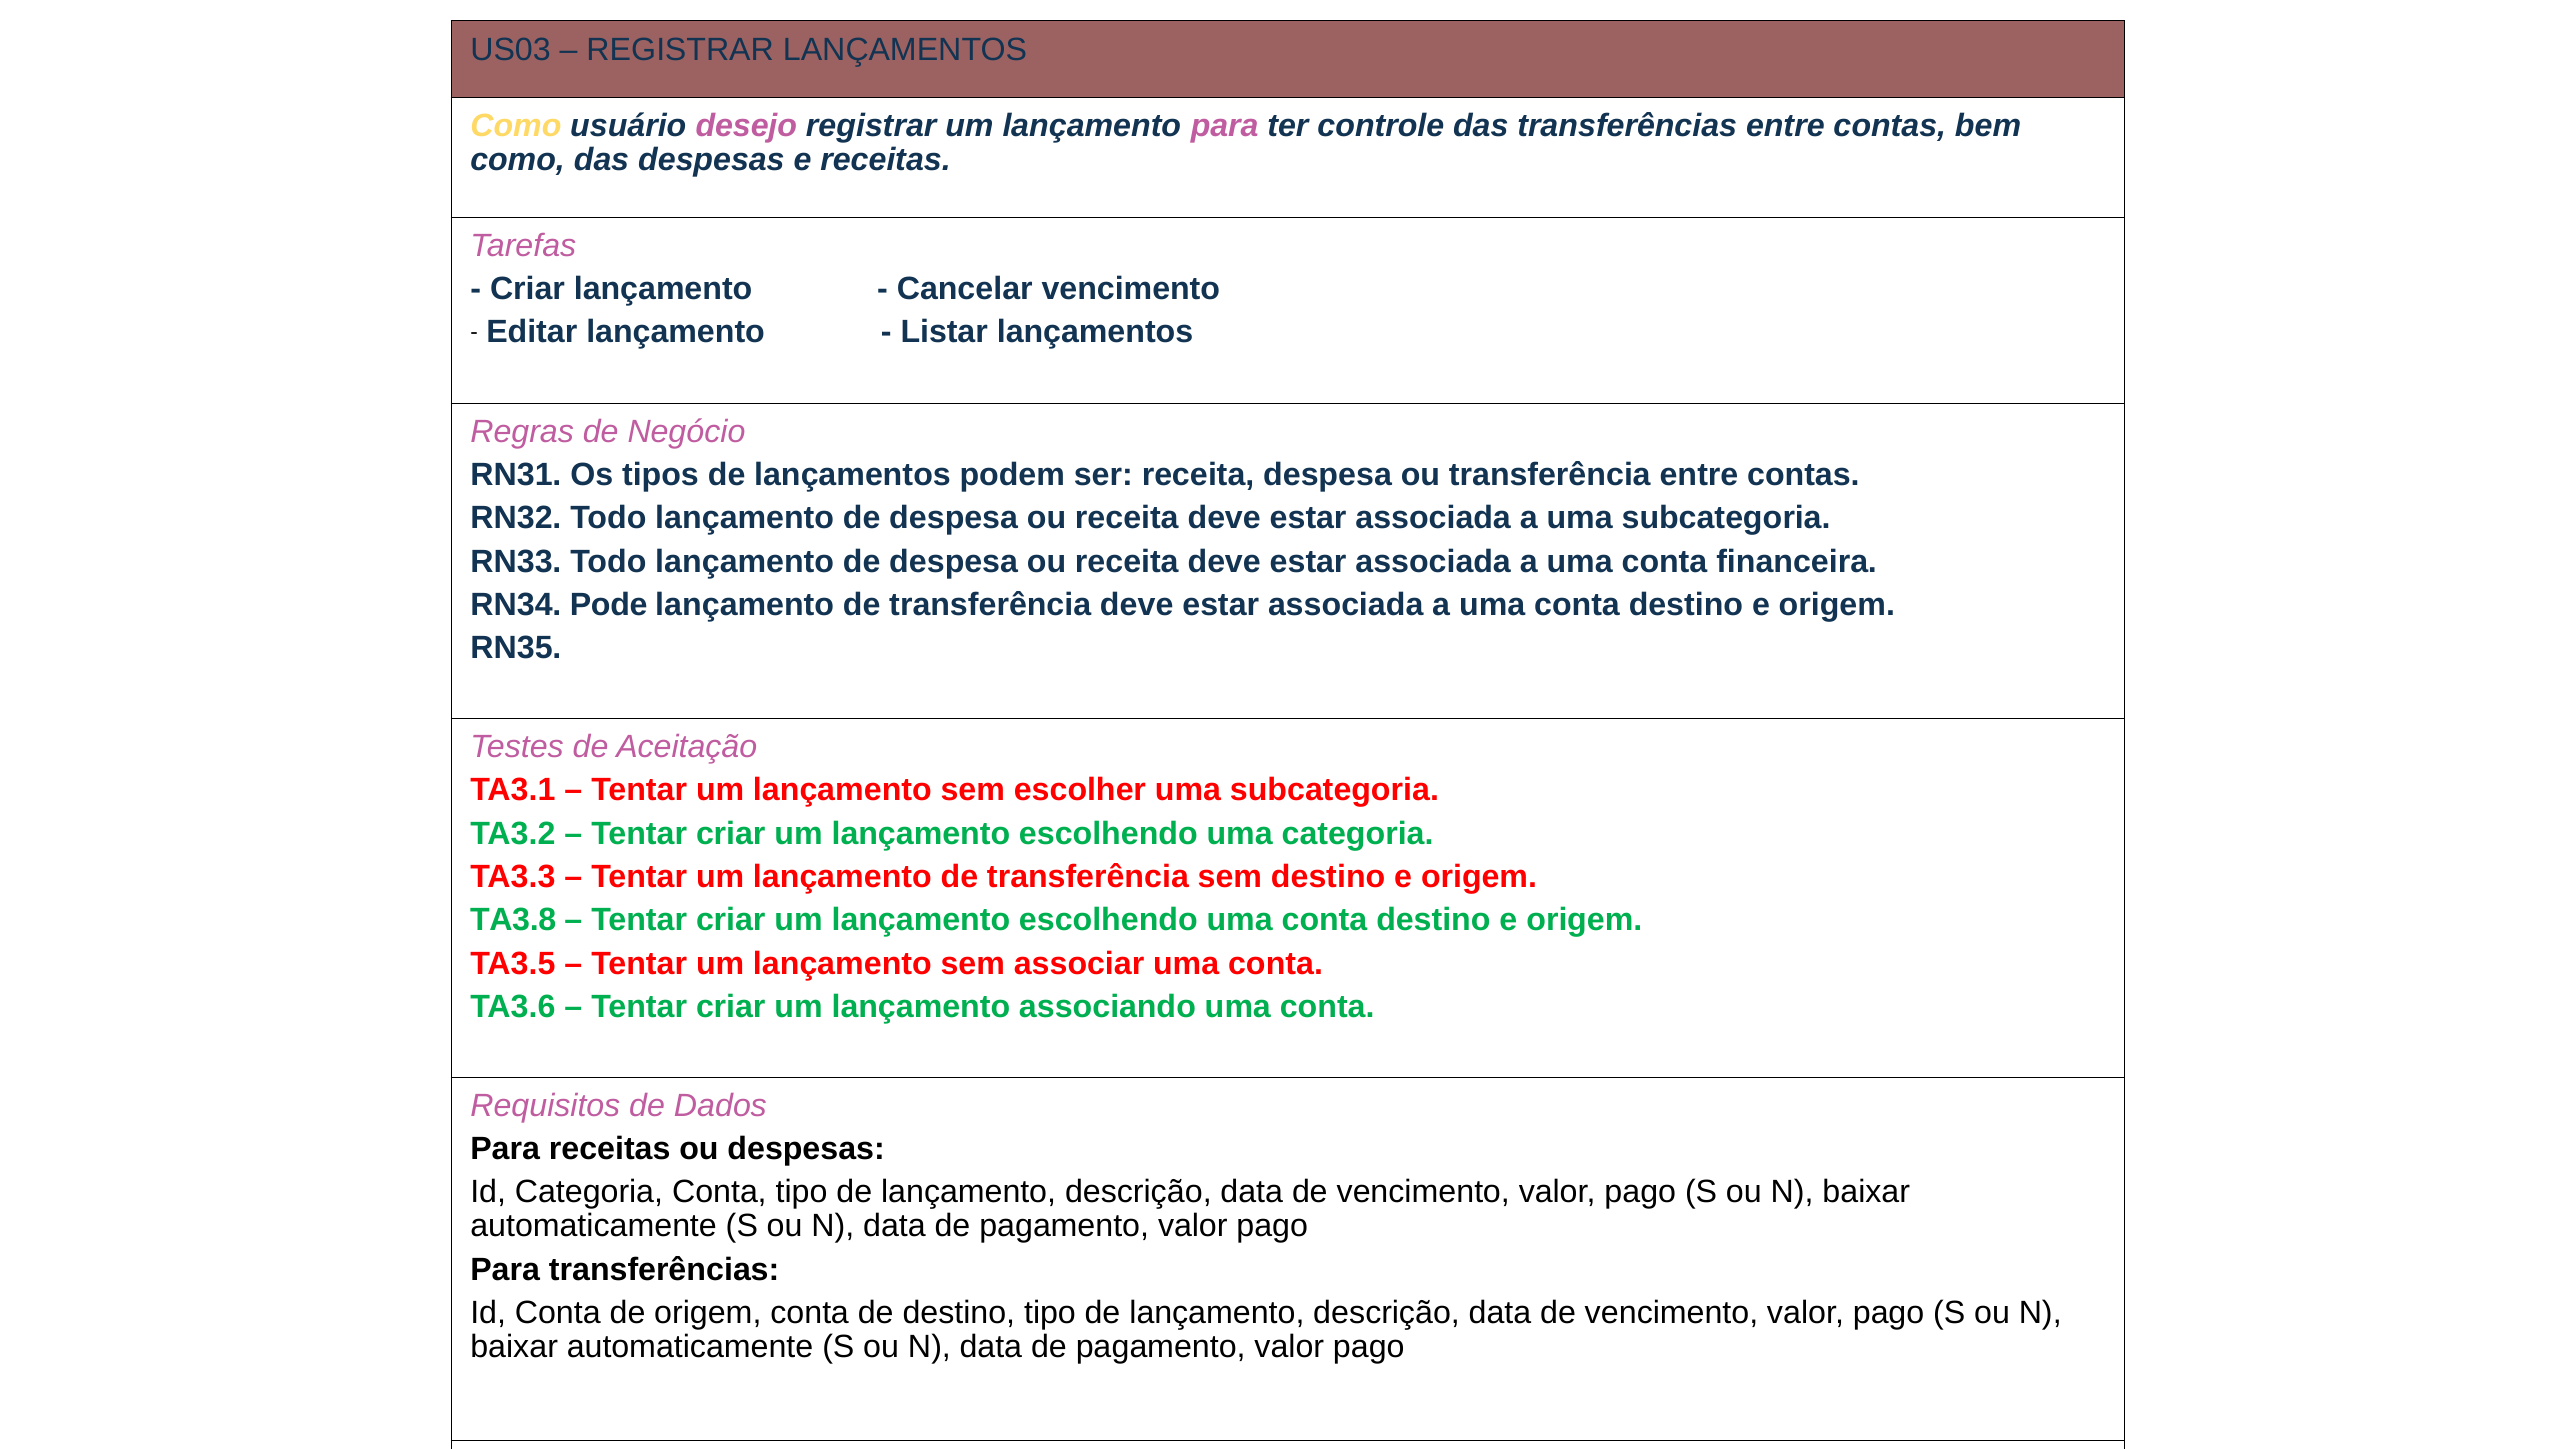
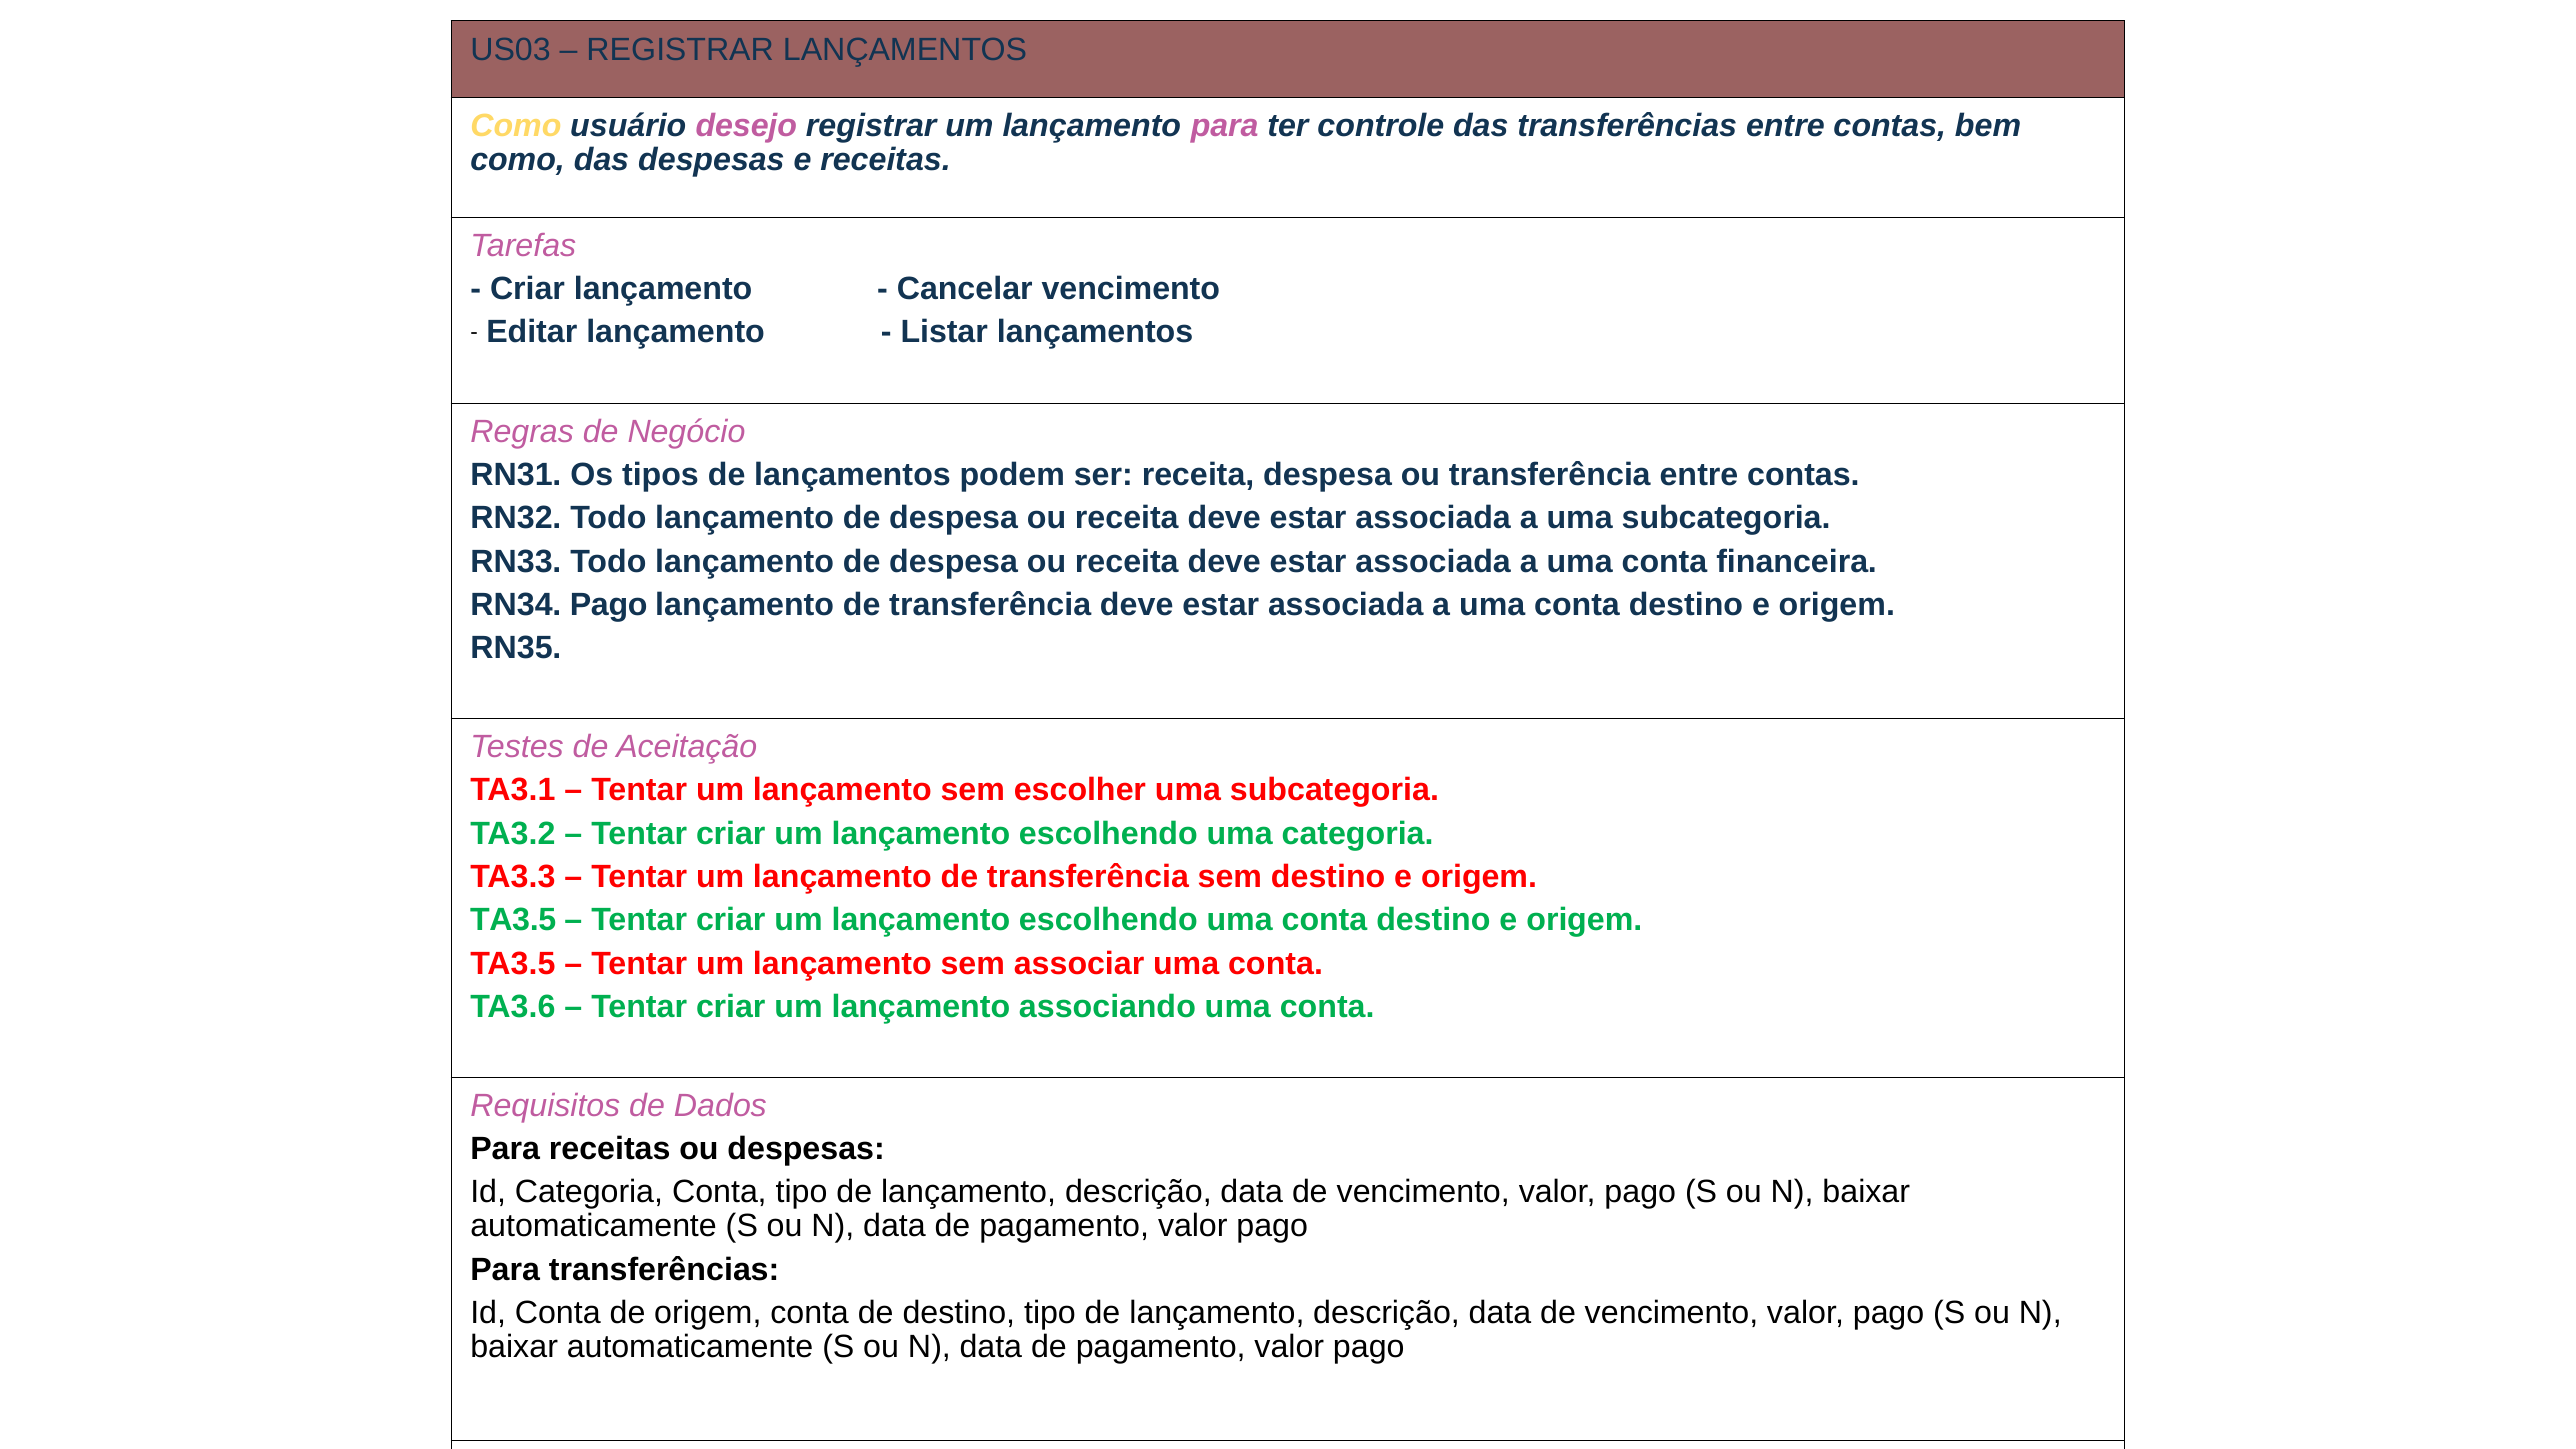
RN34 Pode: Pode -> Pago
TA3.8 at (513, 920): TA3.8 -> TA3.5
